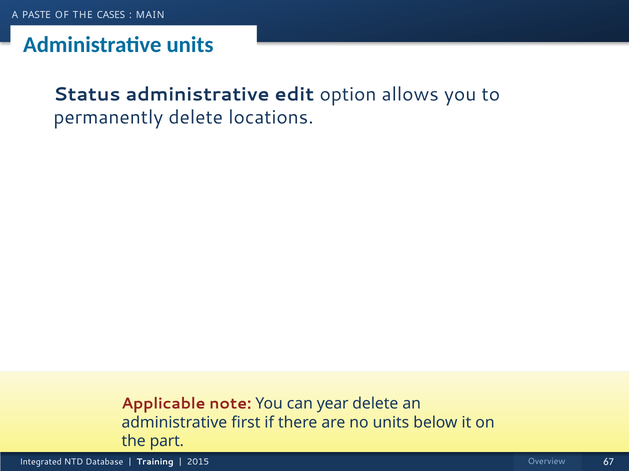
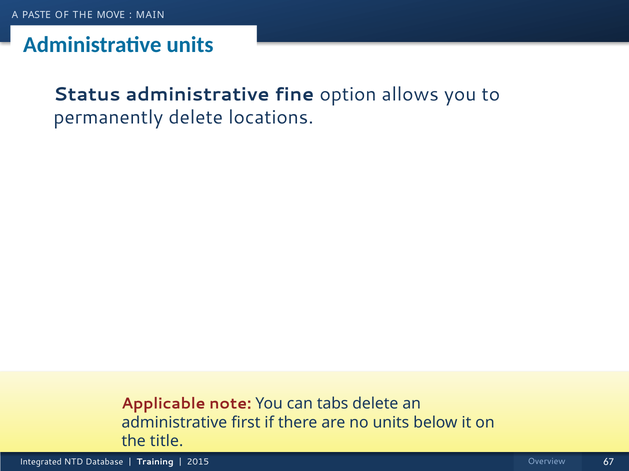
CASES: CASES -> MOVE
edit: edit -> fine
year: year -> tabs
part: part -> title
